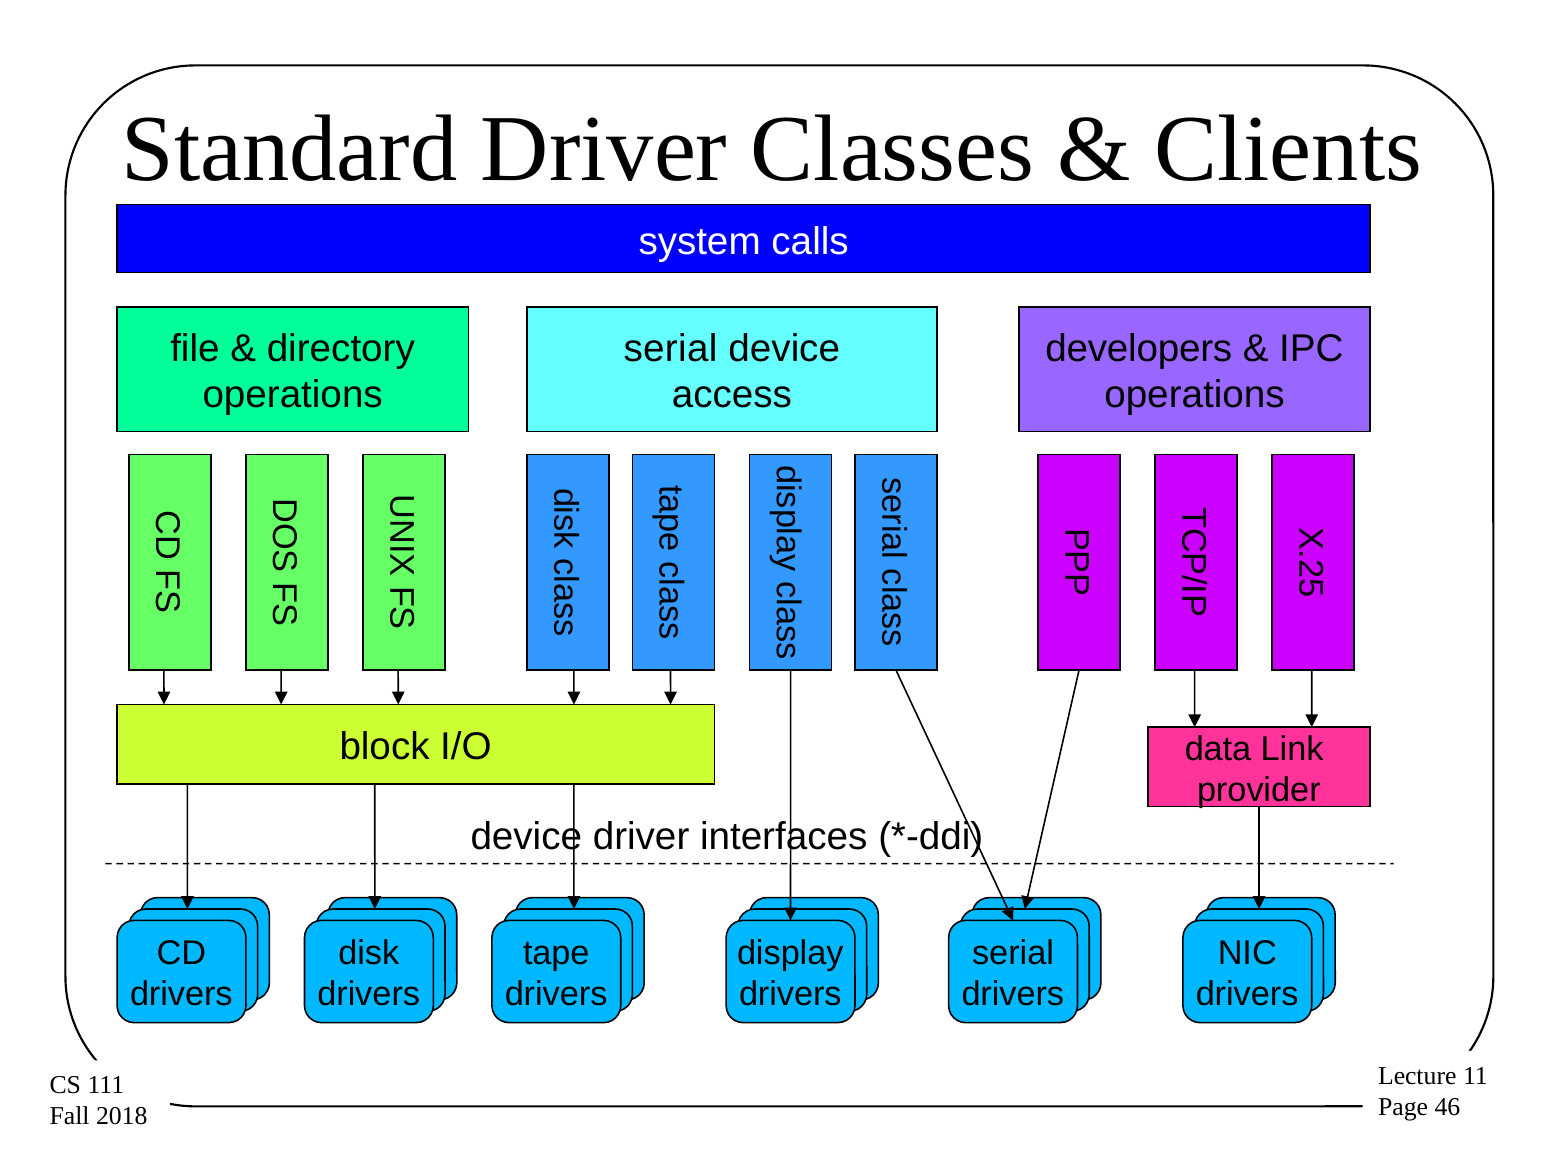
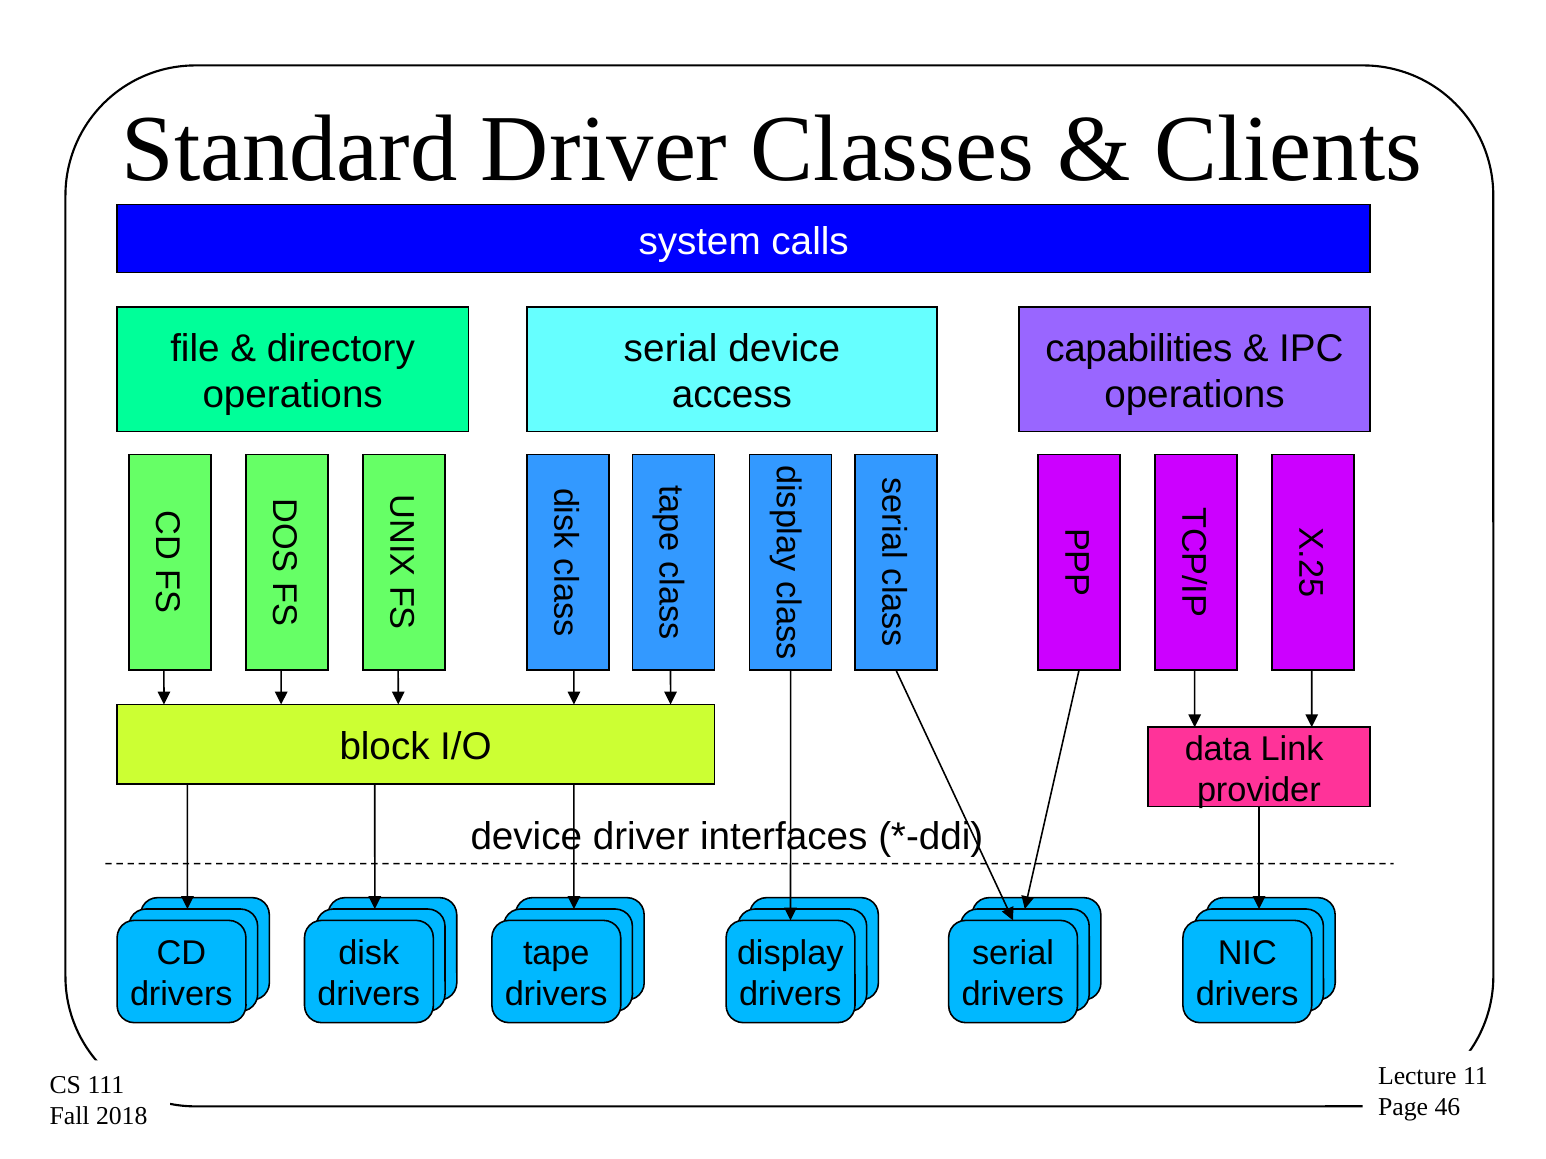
developers: developers -> capabilities
